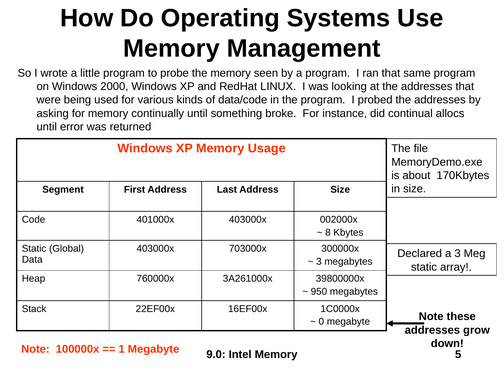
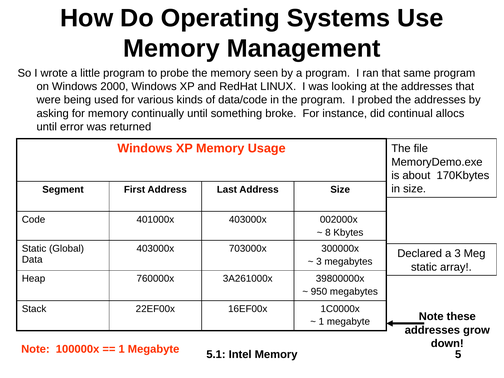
0 at (321, 322): 0 -> 1
9.0: 9.0 -> 5.1
